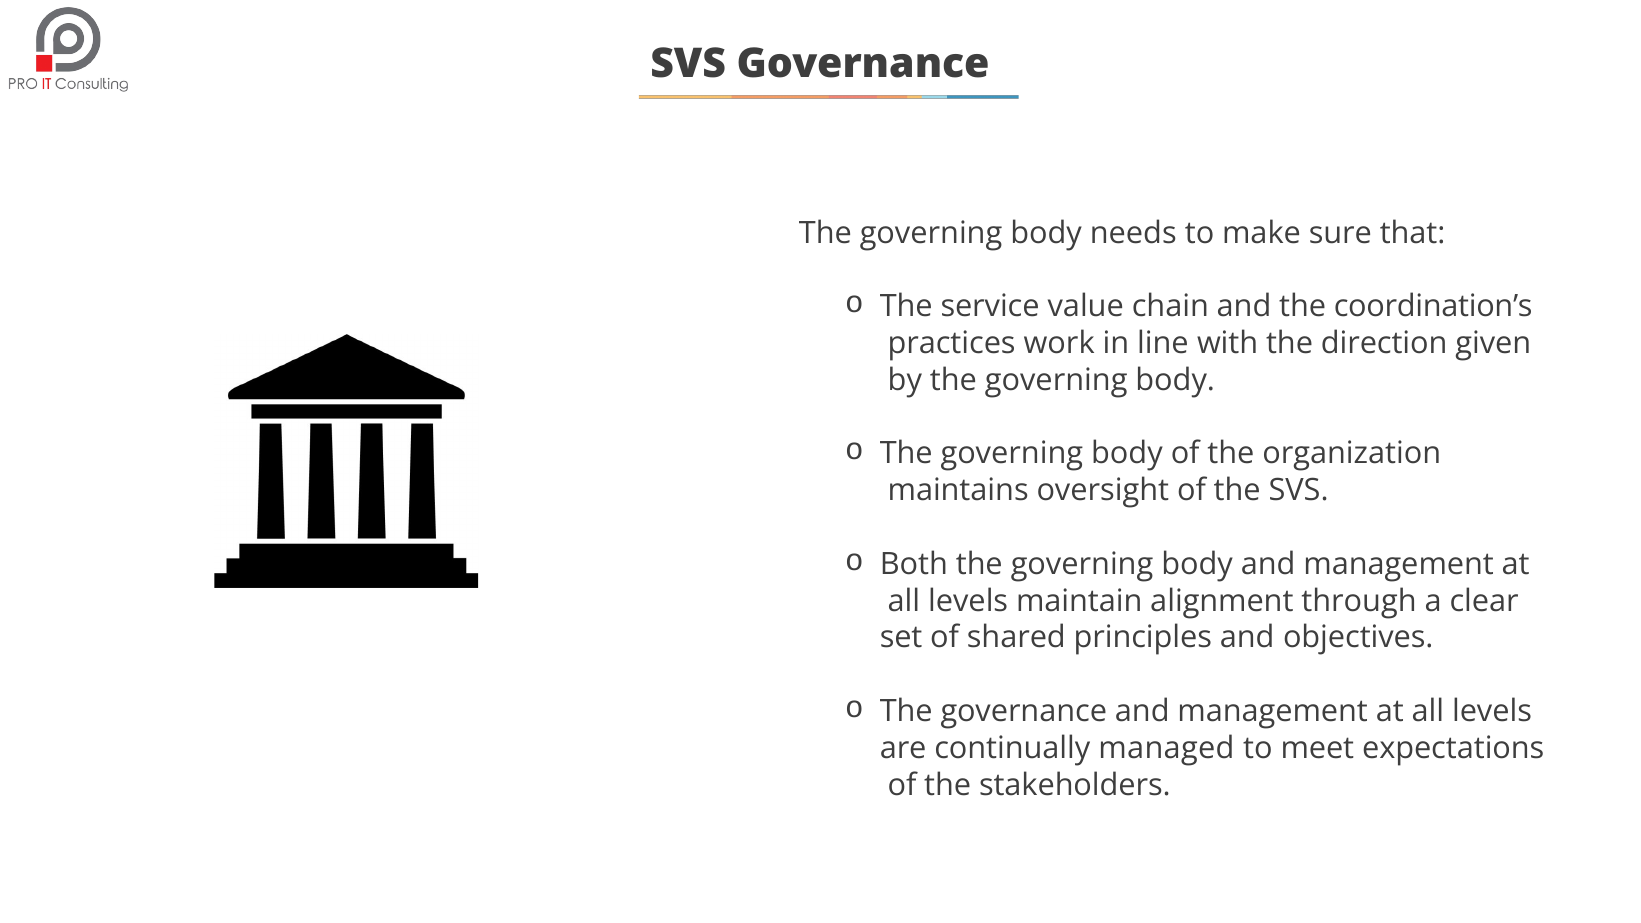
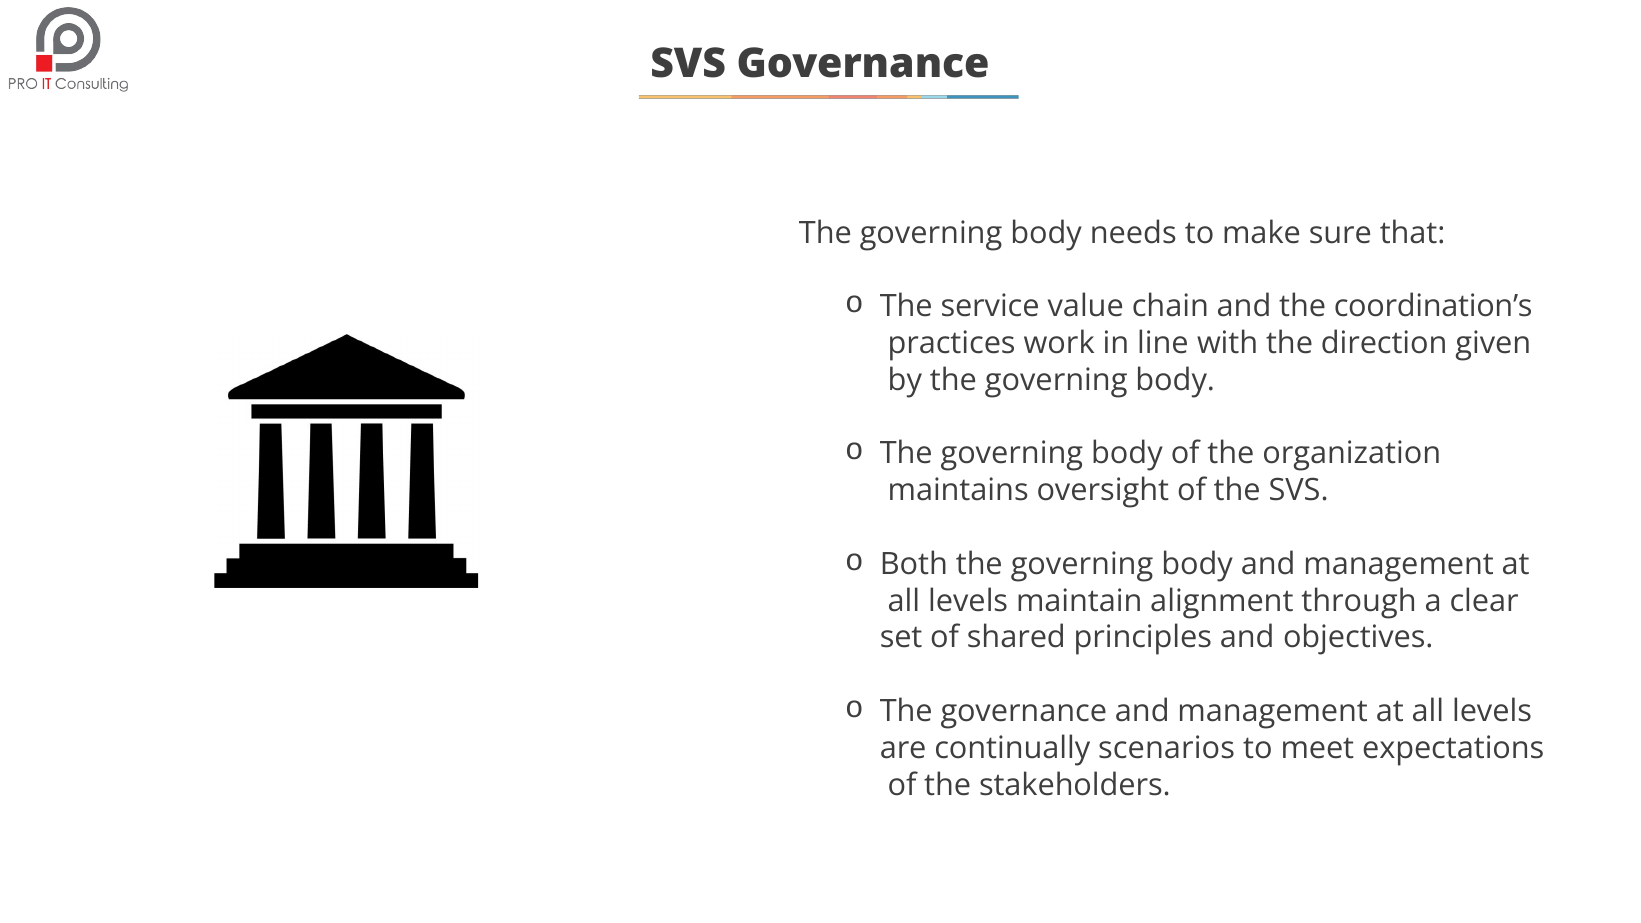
managed: managed -> scenarios
